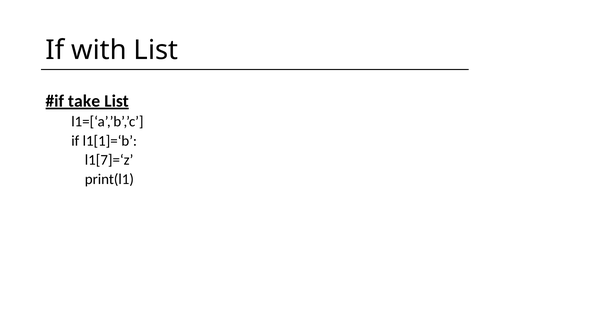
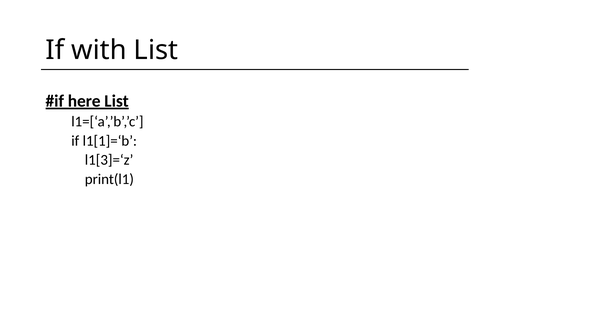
take: take -> here
l1[7]=‘z: l1[7]=‘z -> l1[3]=‘z
